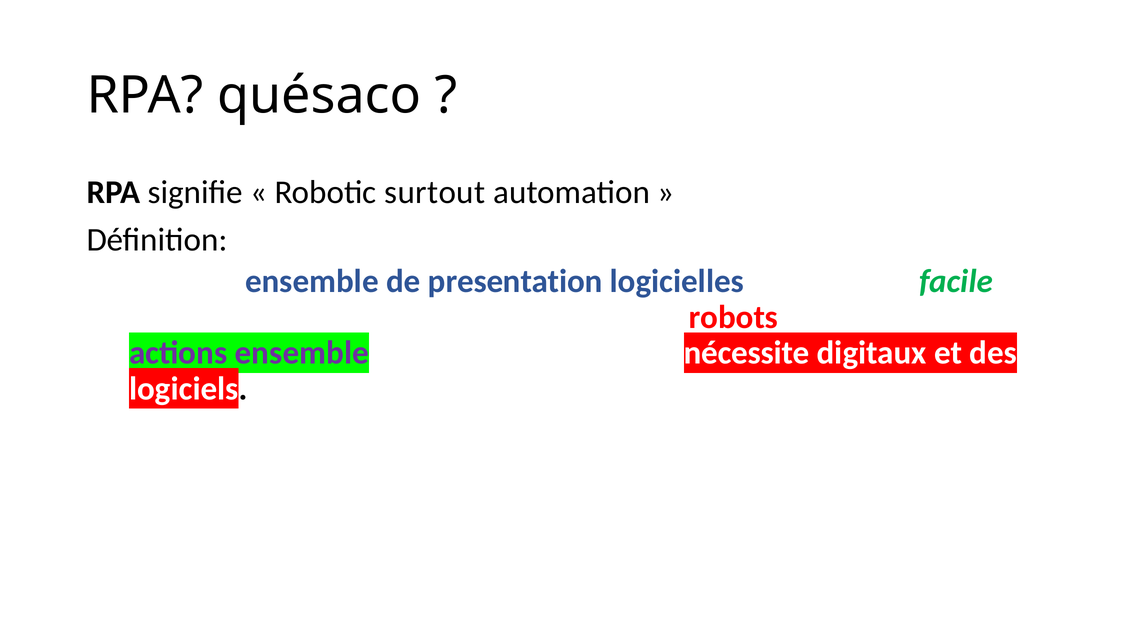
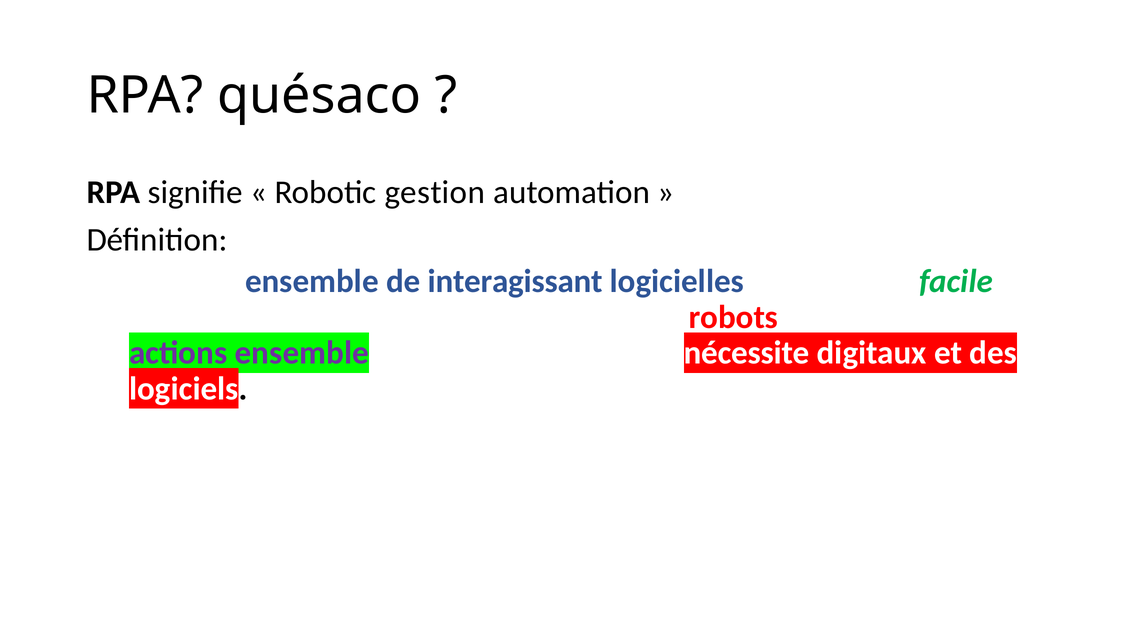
Robotic surtout: surtout -> gestion
de presentation: presentation -> interagissant
